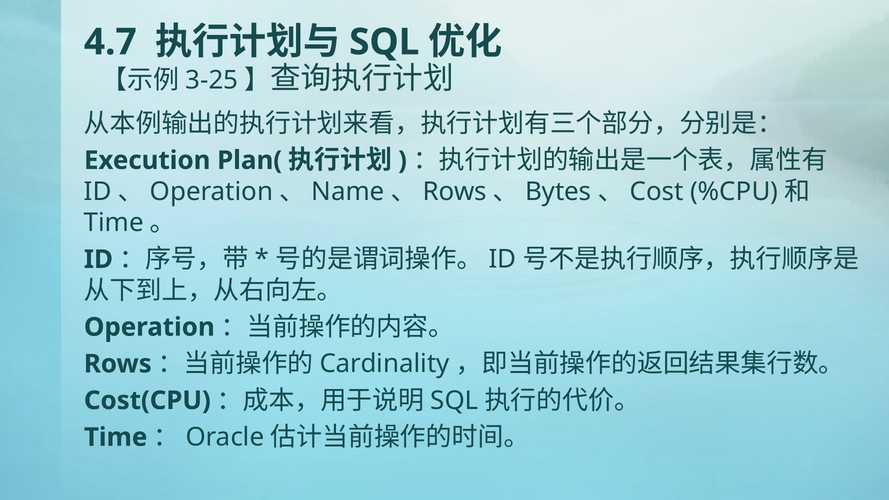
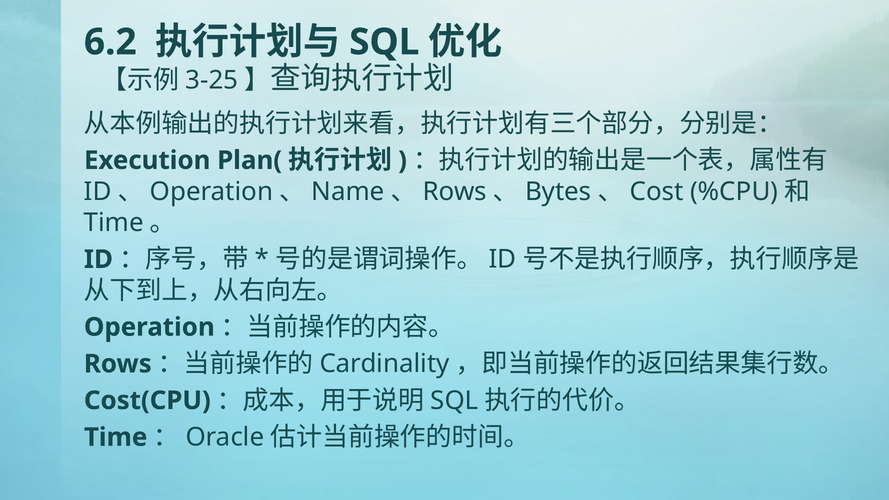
4.7: 4.7 -> 6.2
